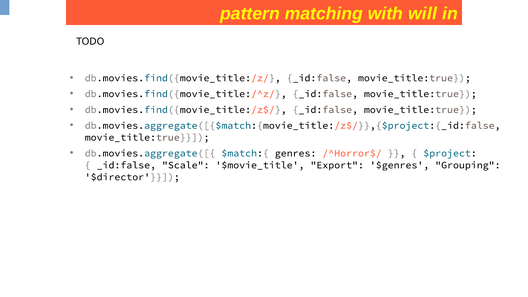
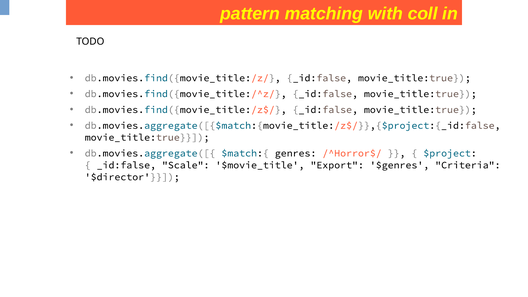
will: will -> coll
Grouping: Grouping -> Criteria
